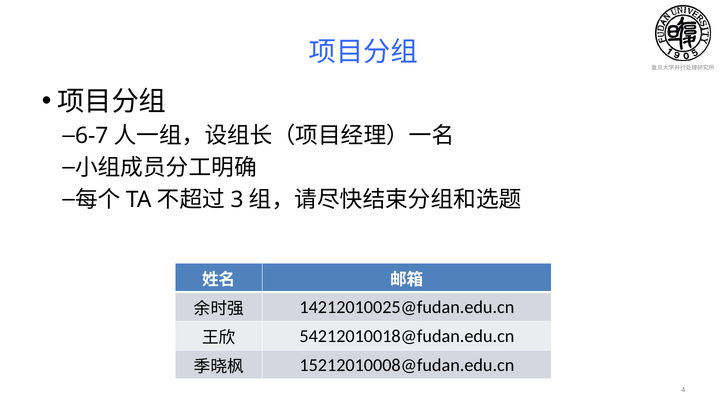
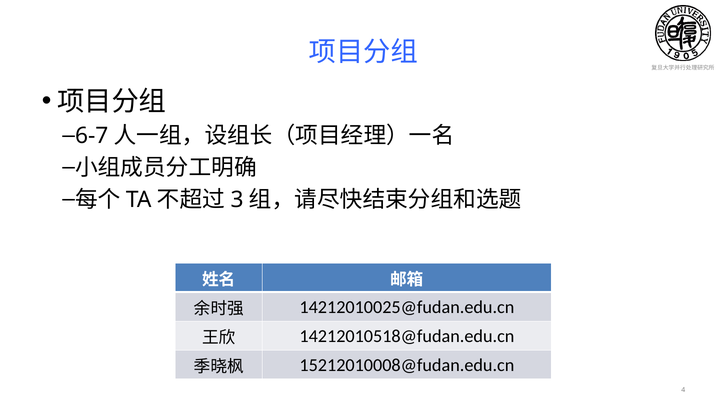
54212010018@fudan.edu.cn: 54212010018@fudan.edu.cn -> 14212010518@fudan.edu.cn
